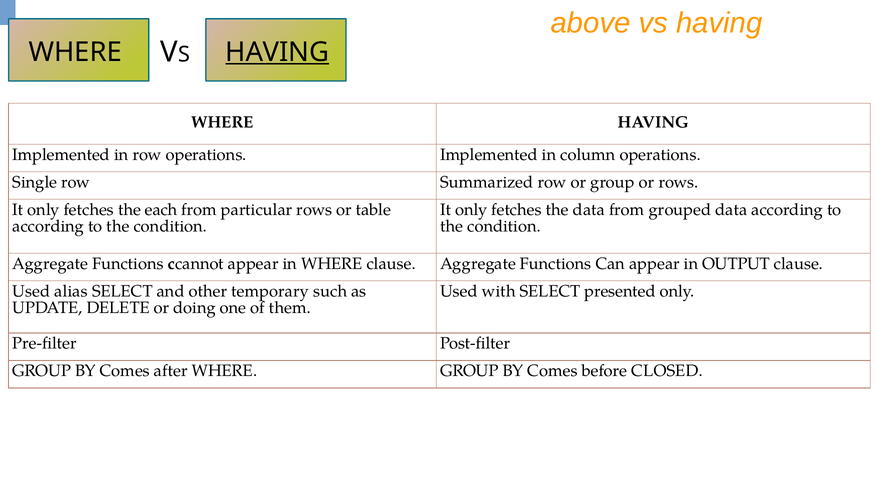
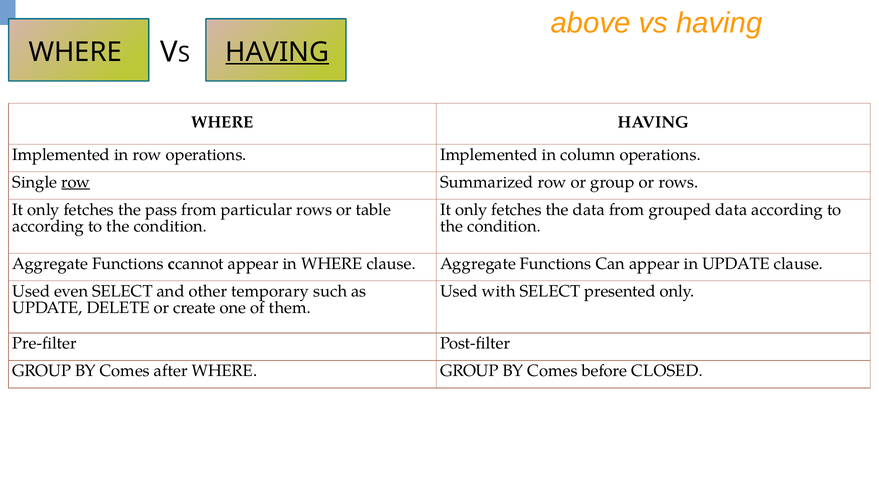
row at (76, 182) underline: none -> present
each: each -> pass
in OUTPUT: OUTPUT -> UPDATE
alias: alias -> even
doing: doing -> create
